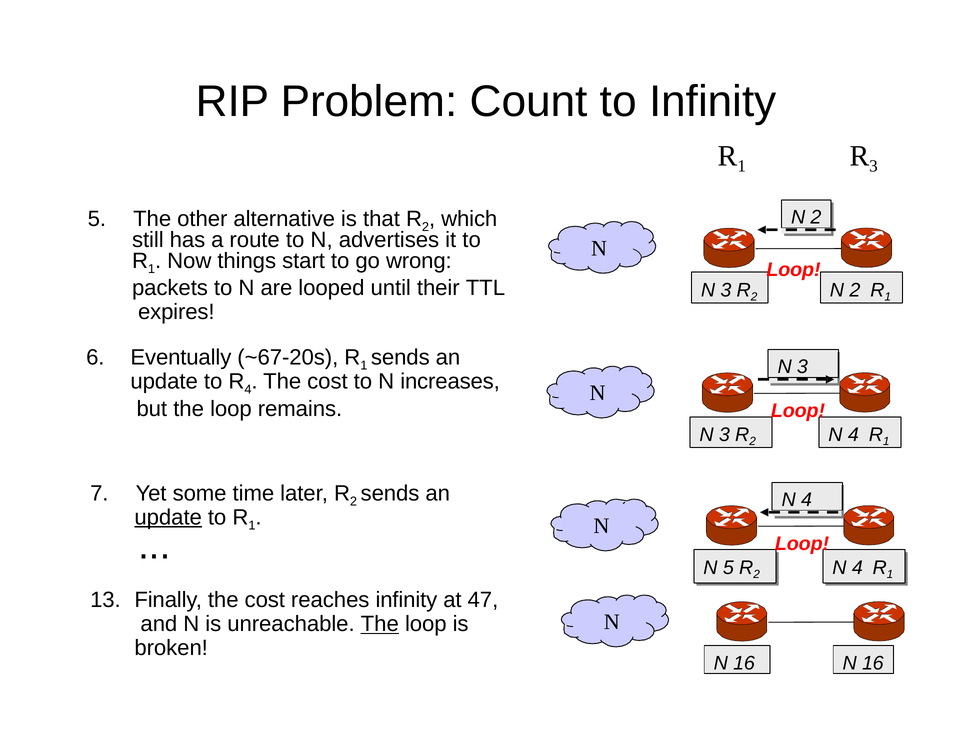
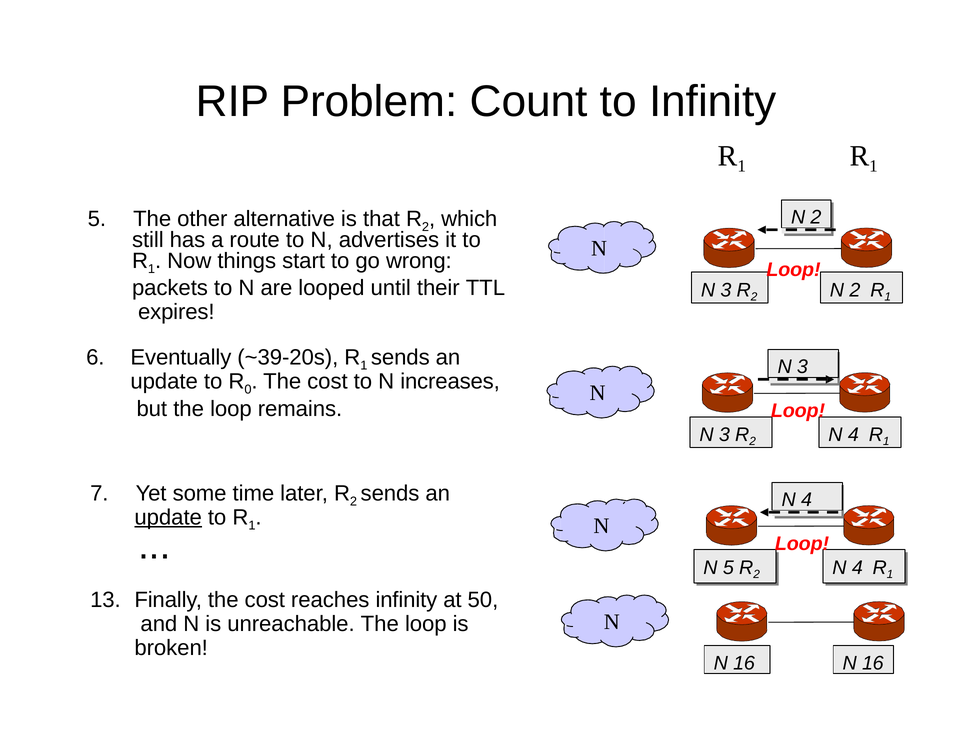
3 at (874, 166): 3 -> 1
~67-20s: ~67-20s -> ~39-20s
4 at (248, 390): 4 -> 0
47: 47 -> 50
The at (380, 624) underline: present -> none
